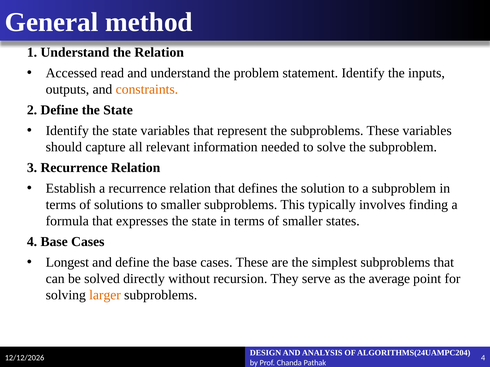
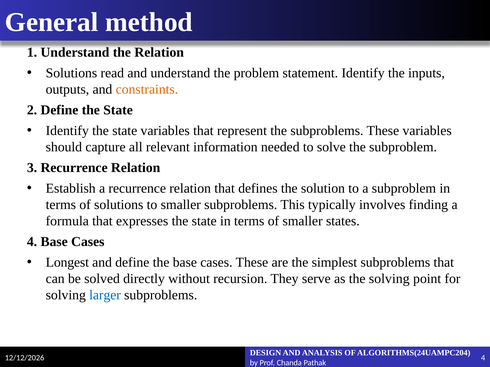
Accessed at (71, 73): Accessed -> Solutions
the average: average -> solving
larger colour: orange -> blue
